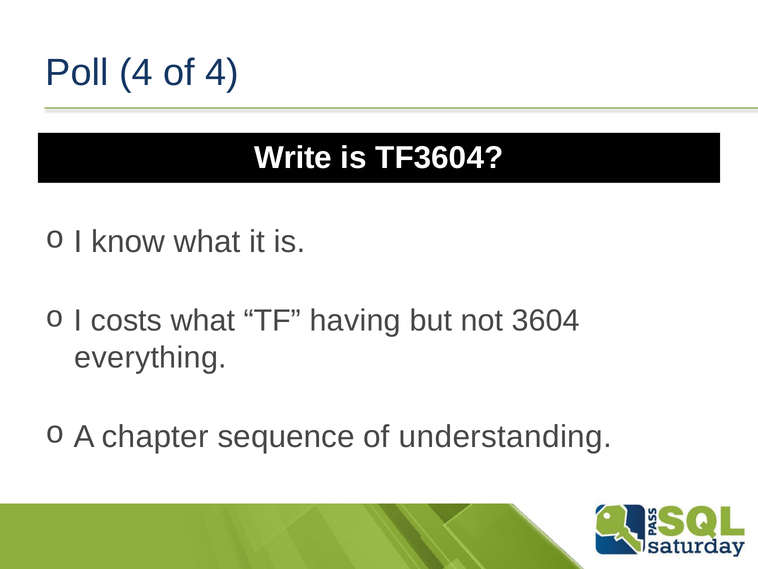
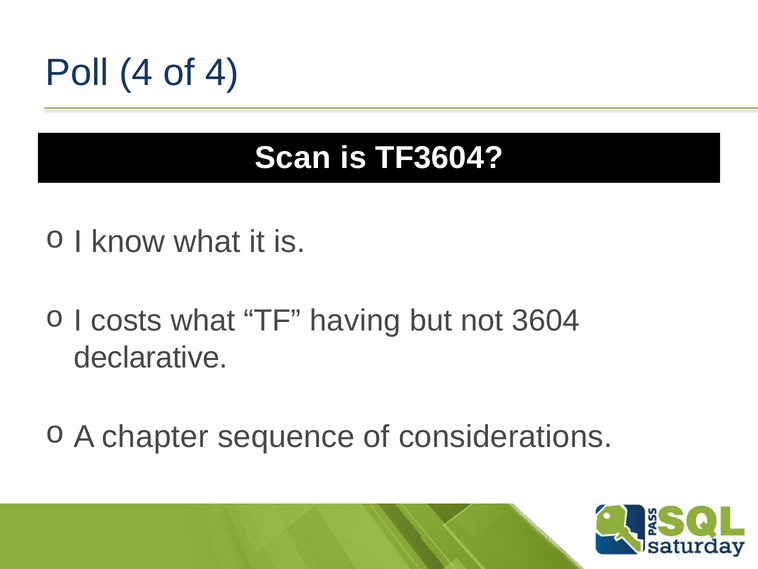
Write: Write -> Scan
everything: everything -> declarative
understanding: understanding -> considerations
